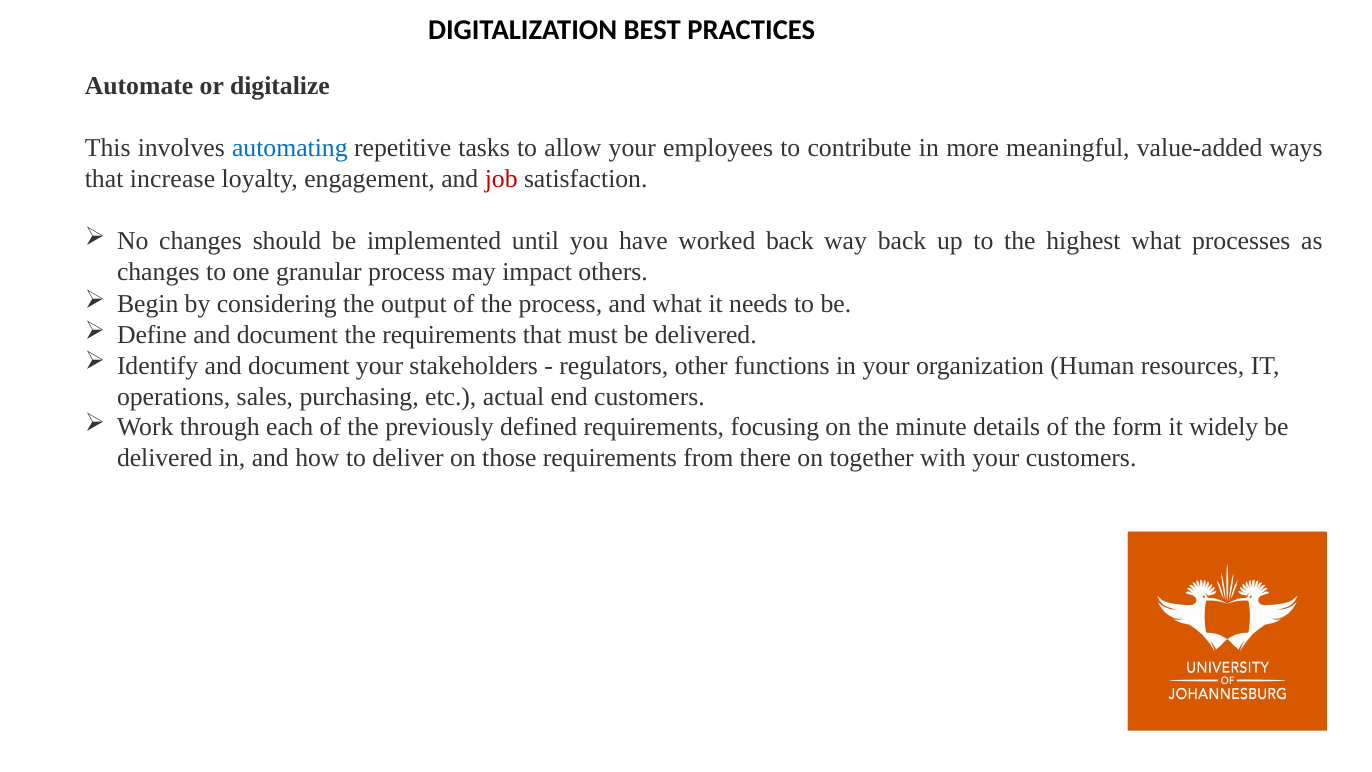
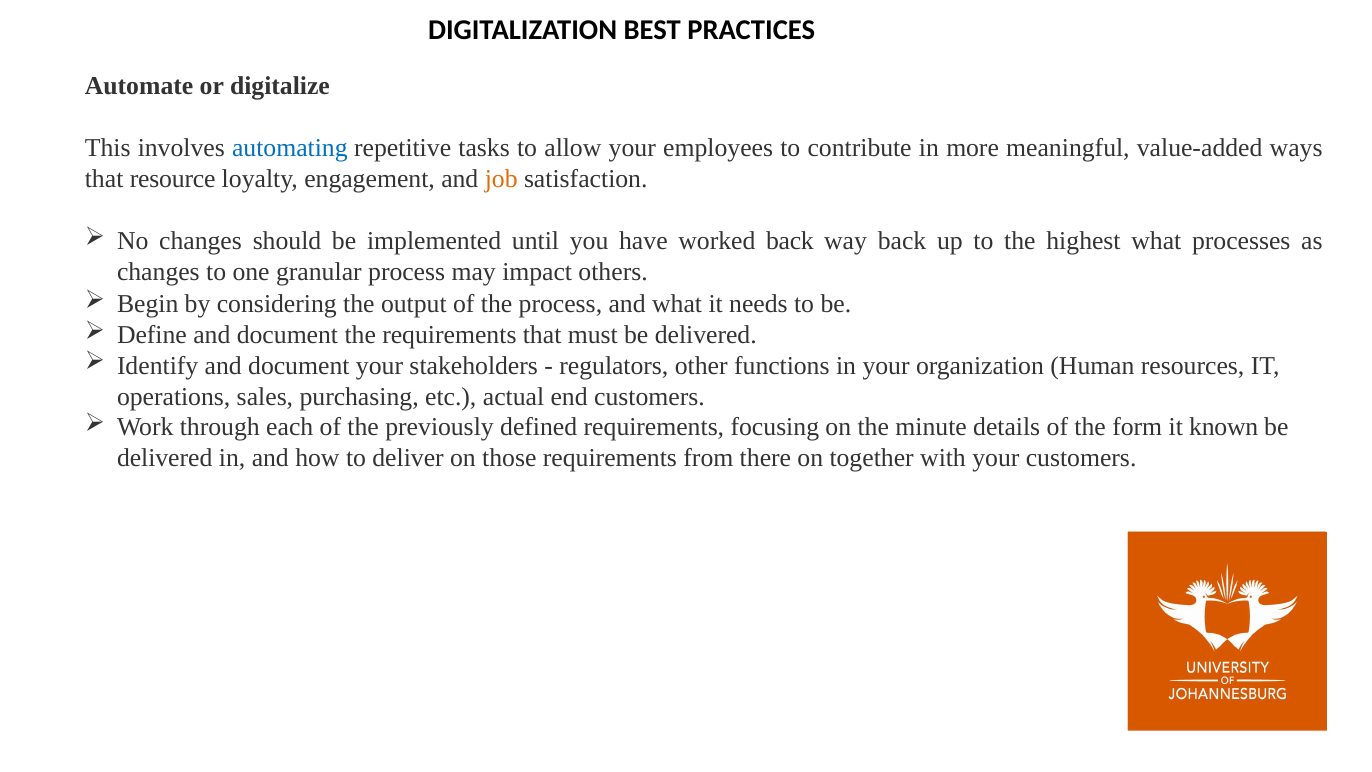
increase: increase -> resource
job colour: red -> orange
widely: widely -> known
